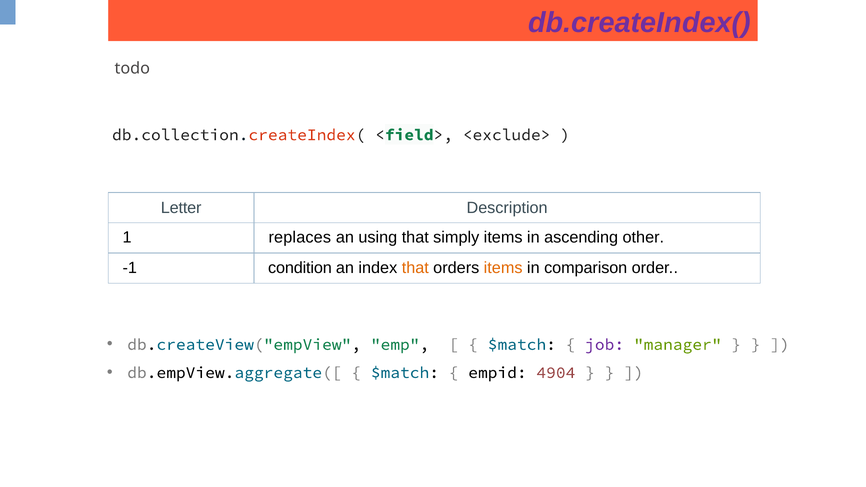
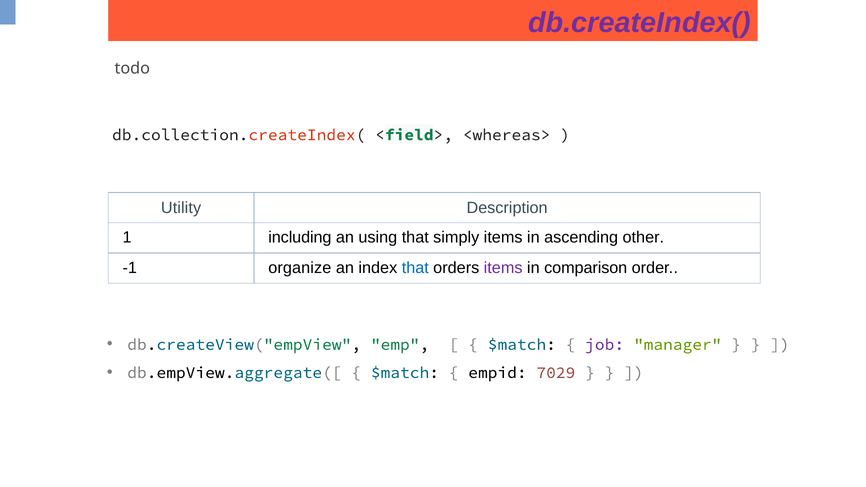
<exclude>: <exclude> -> <whereas>
Letter: Letter -> Utility
replaces: replaces -> including
condition: condition -> organize
that at (415, 268) colour: orange -> blue
items at (503, 268) colour: orange -> purple
4904: 4904 -> 7029
